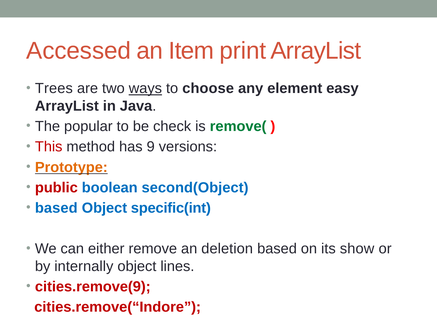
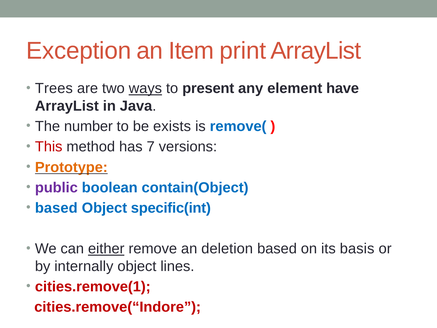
Accessed: Accessed -> Exception
choose: choose -> present
easy: easy -> have
popular: popular -> number
check: check -> exists
remove( colour: green -> blue
9: 9 -> 7
public colour: red -> purple
second(Object: second(Object -> contain(Object
either underline: none -> present
show: show -> basis
cities.remove(9: cities.remove(9 -> cities.remove(1
